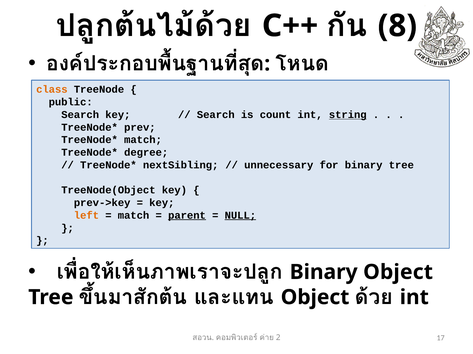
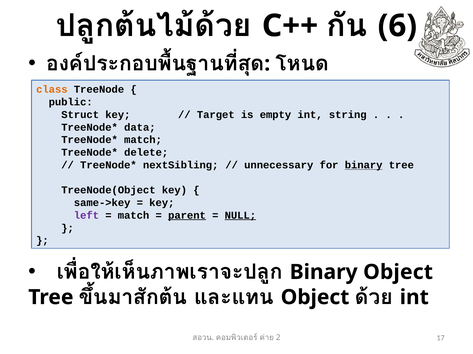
8: 8 -> 6
Search at (80, 115): Search -> Struct
Search at (216, 115): Search -> Target
count: count -> empty
string underline: present -> none
prev: prev -> data
degree: degree -> delete
binary at (364, 165) underline: none -> present
prev->key: prev->key -> same->key
left colour: orange -> purple
